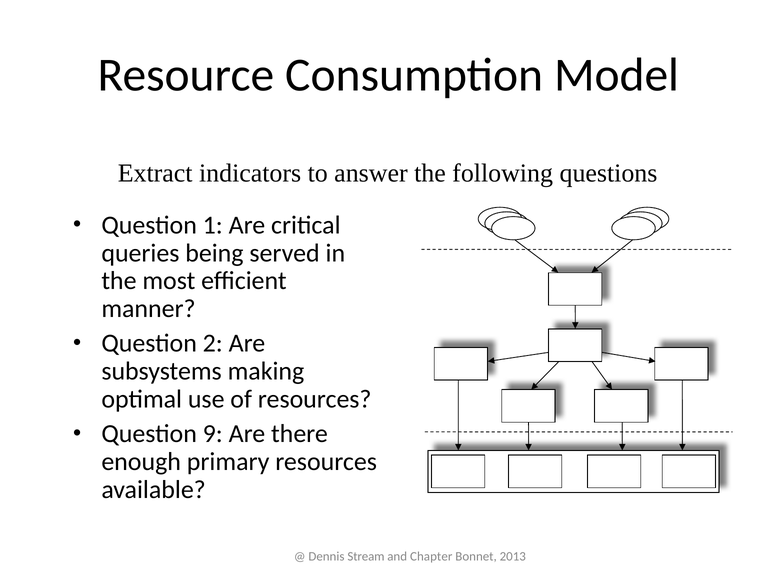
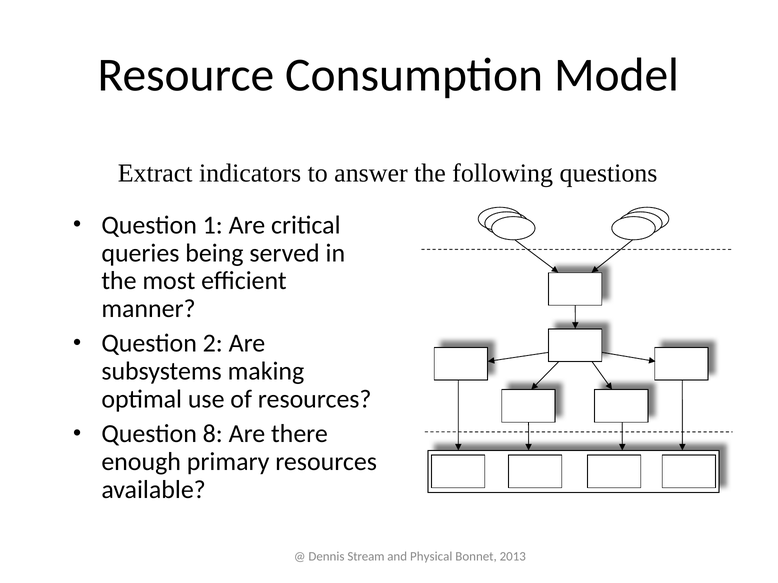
9: 9 -> 8
Chapter: Chapter -> Physical
